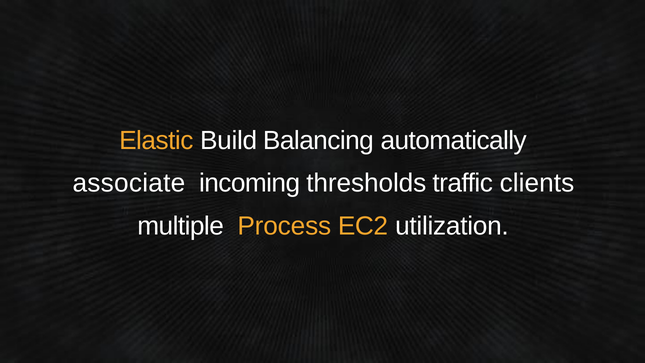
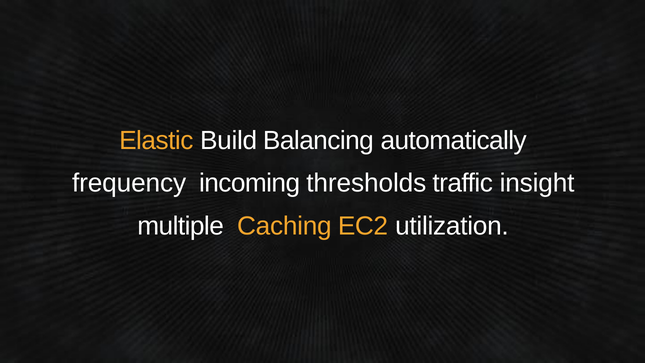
associate: associate -> frequency
clients: clients -> insight
Process: Process -> Caching
